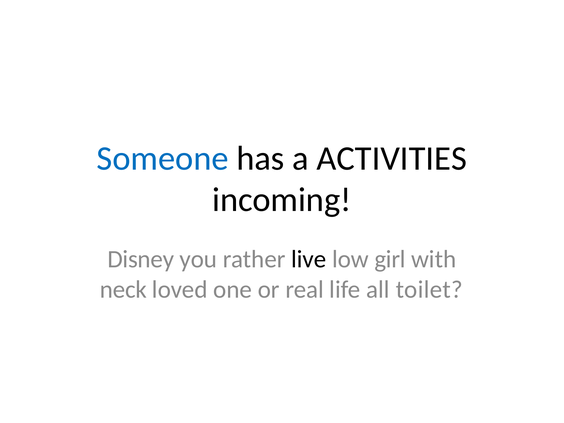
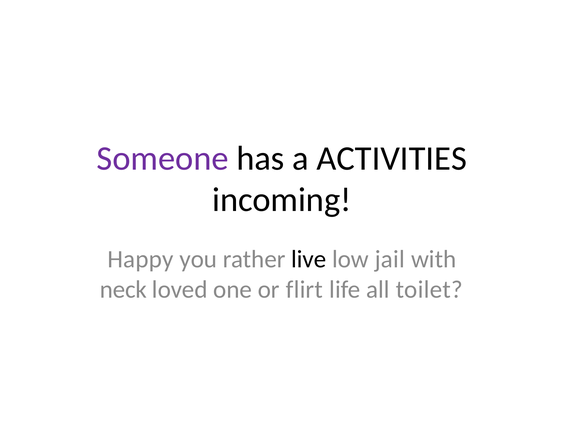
Someone colour: blue -> purple
Disney: Disney -> Happy
girl: girl -> jail
real: real -> flirt
